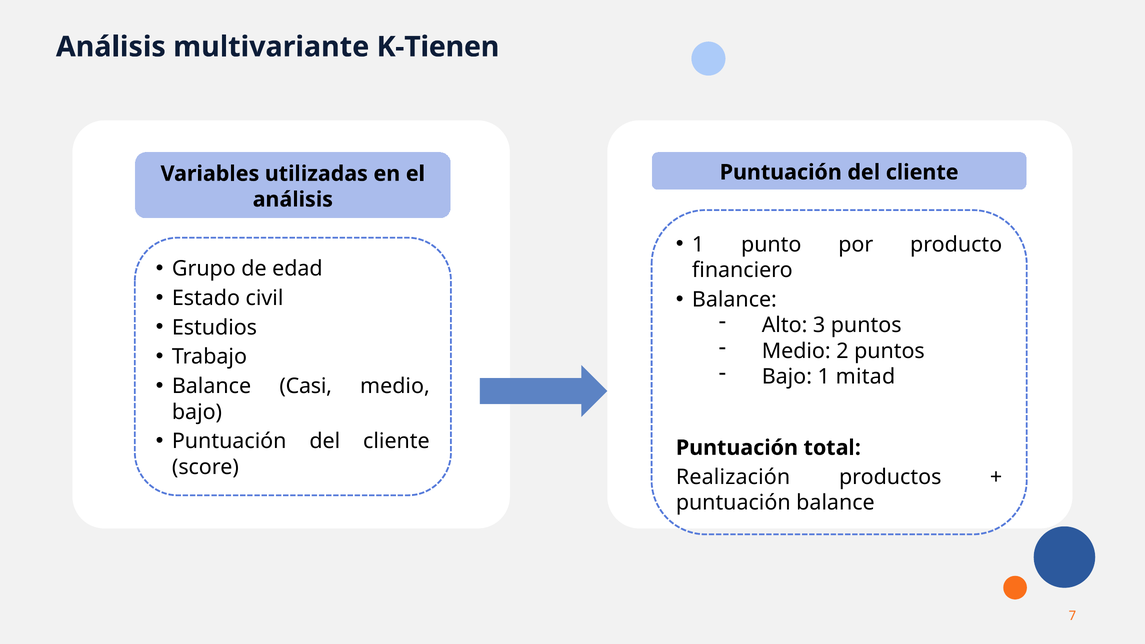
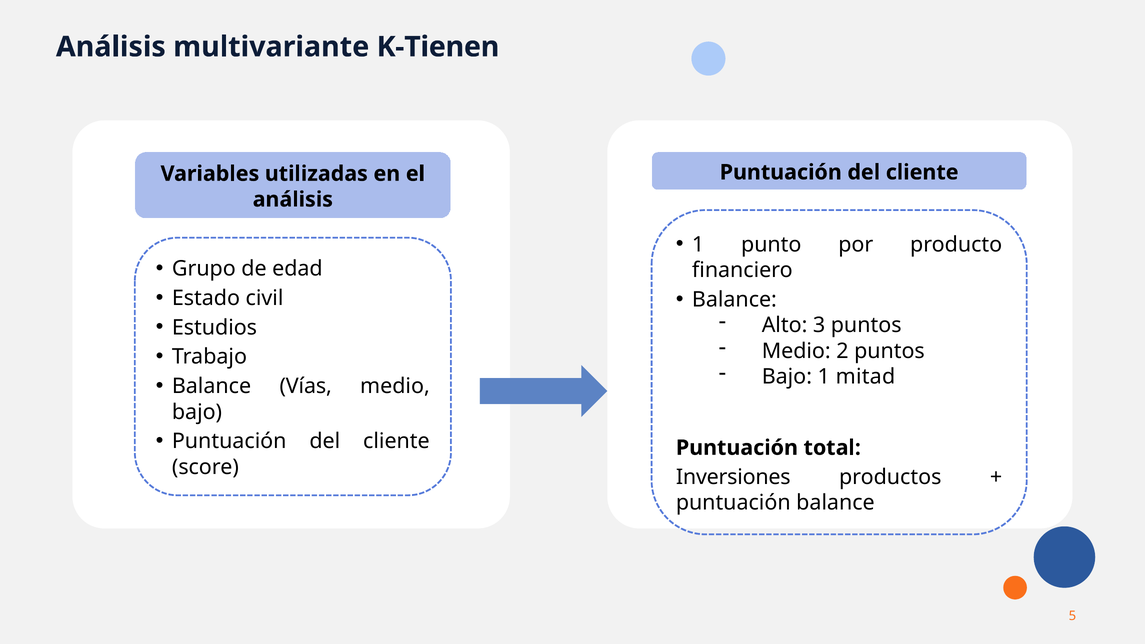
Casi: Casi -> Vías
Realización: Realización -> Inversiones
7: 7 -> 5
